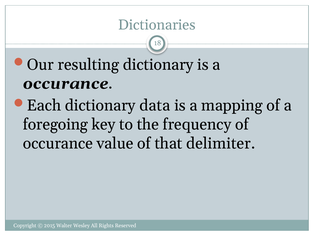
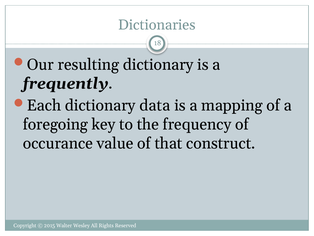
occurance at (66, 83): occurance -> frequently
delimiter: delimiter -> construct
